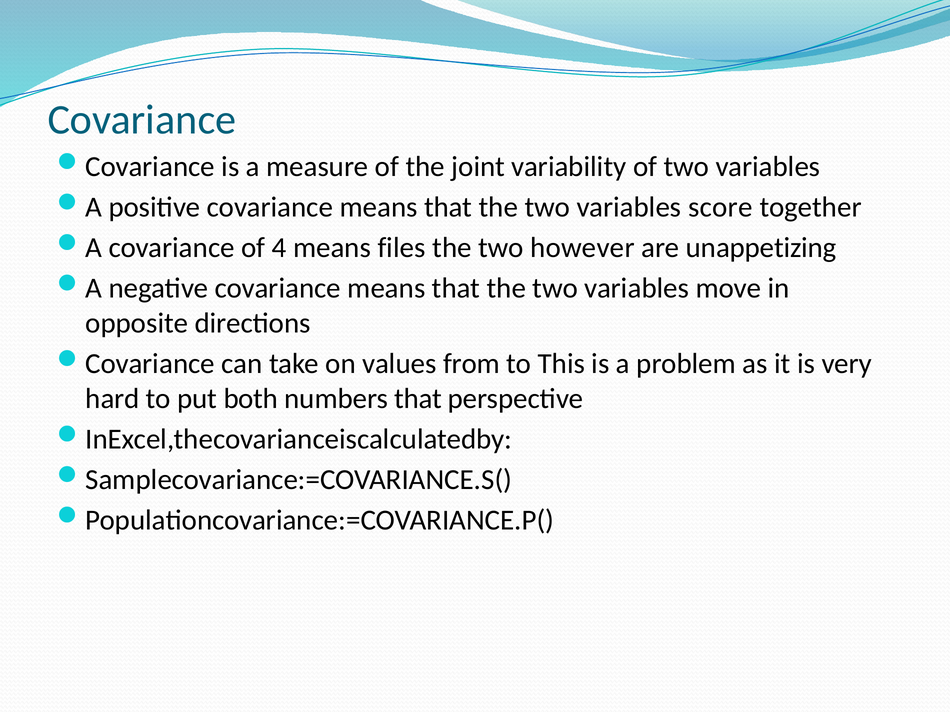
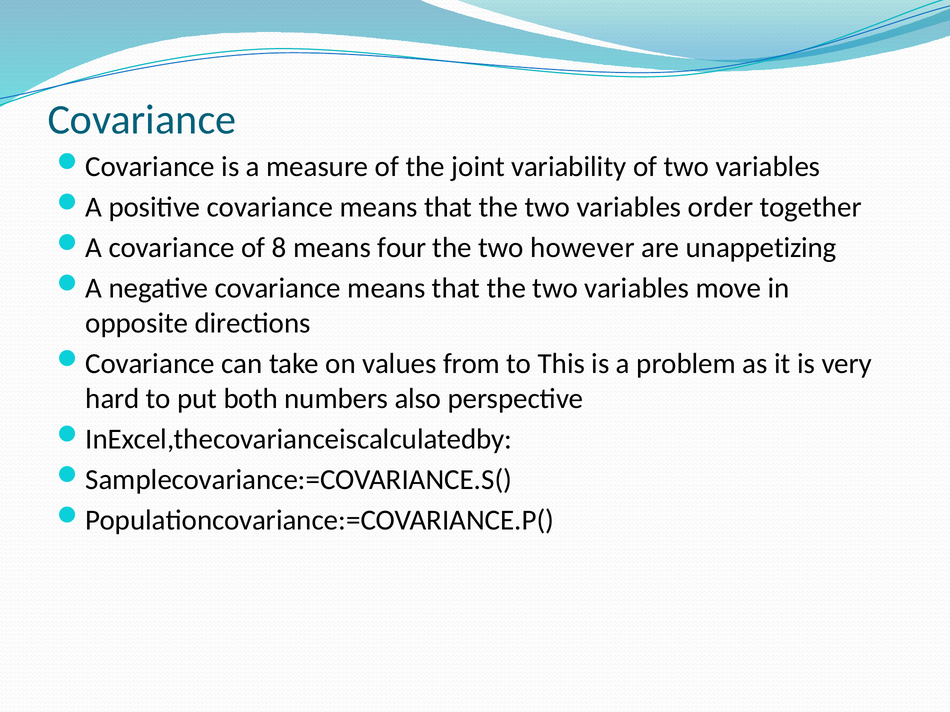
score: score -> order
4: 4 -> 8
files: files -> four
numbers that: that -> also
